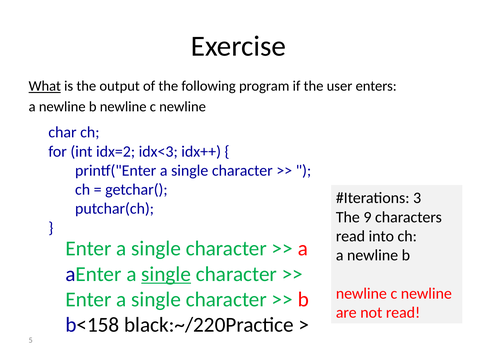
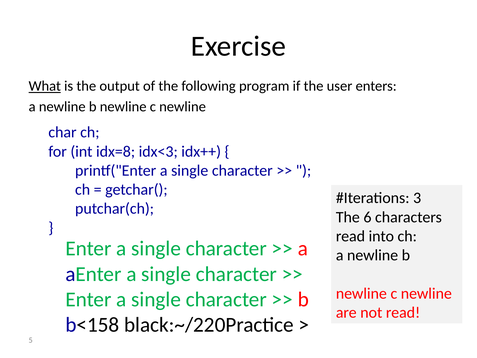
idx=2: idx=2 -> idx=8
9: 9 -> 6
single at (166, 274) underline: present -> none
